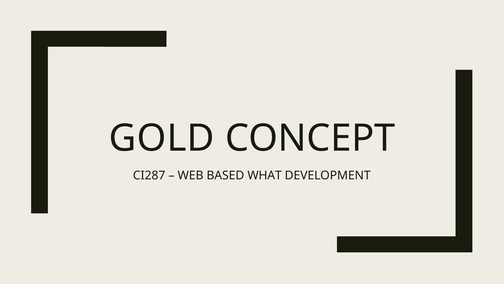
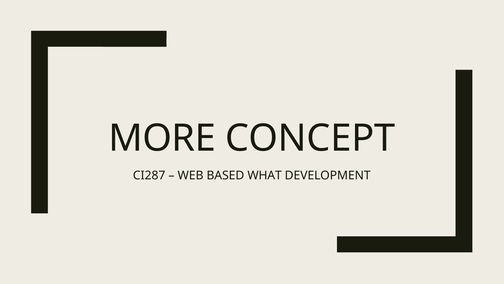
GOLD: GOLD -> MORE
